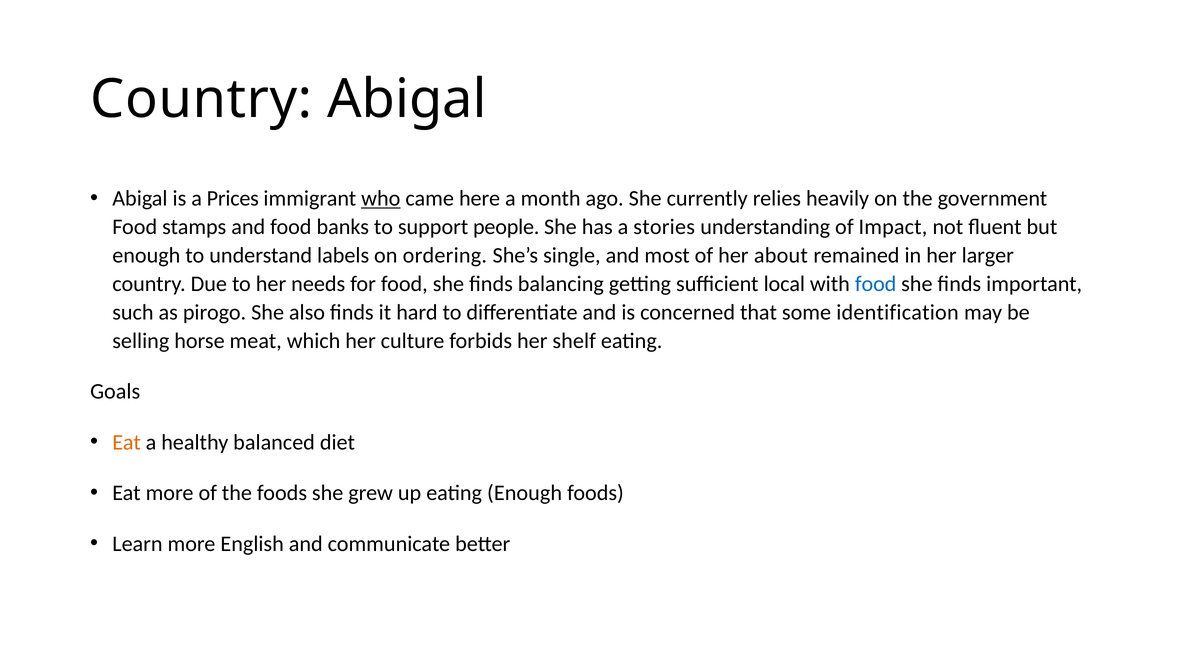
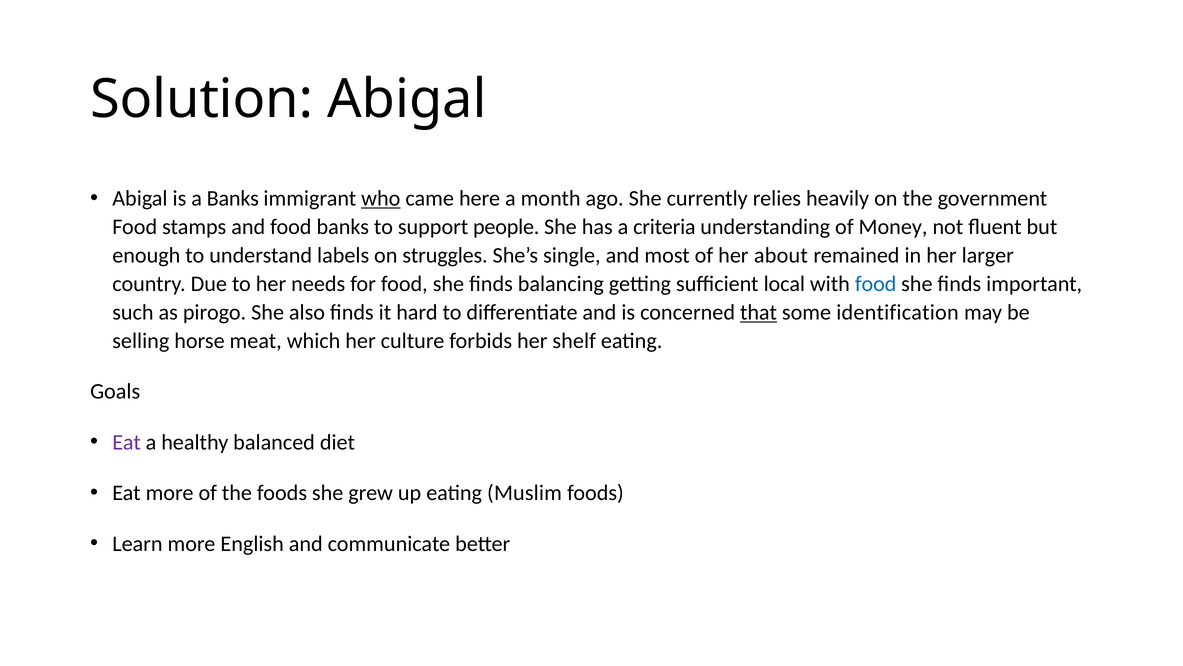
Country at (201, 99): Country -> Solution
a Prices: Prices -> Banks
stories: stories -> criteria
Impact: Impact -> Money
ordering: ordering -> struggles
that underline: none -> present
Eat at (127, 442) colour: orange -> purple
eating Enough: Enough -> Muslim
